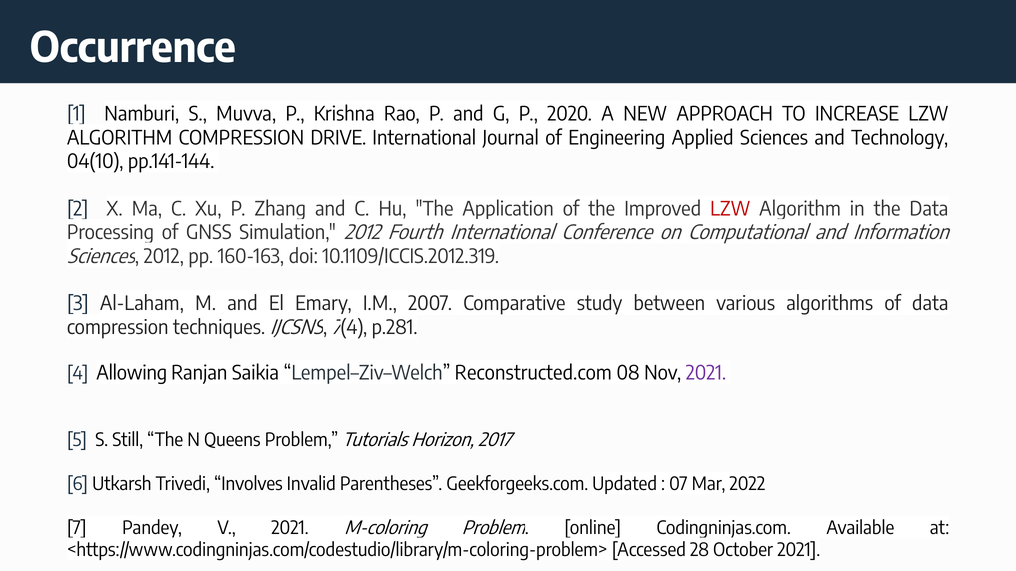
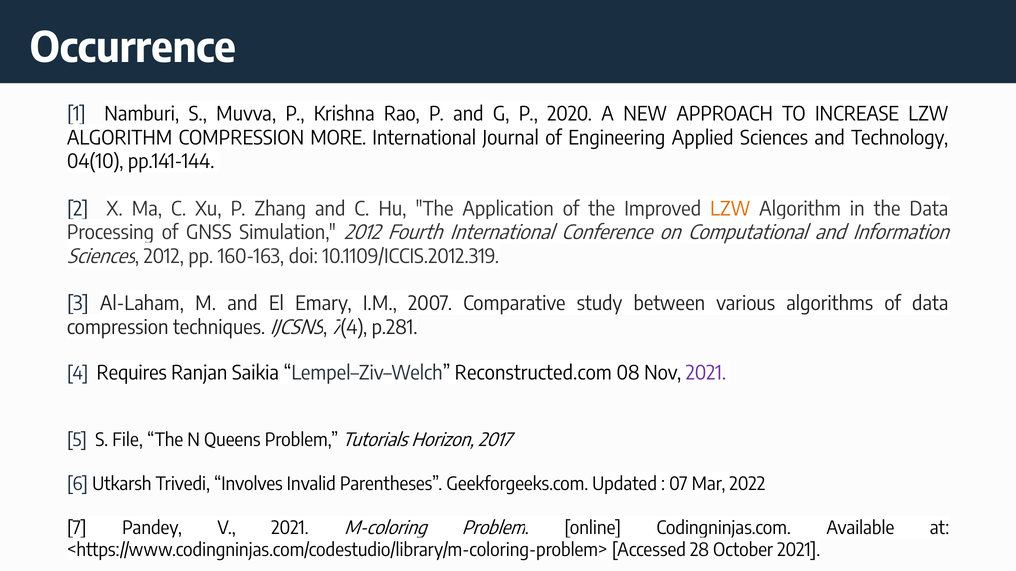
DRIVE: DRIVE -> MORE
LZW at (730, 209) colour: red -> orange
Allowing: Allowing -> Requires
Still: Still -> File
